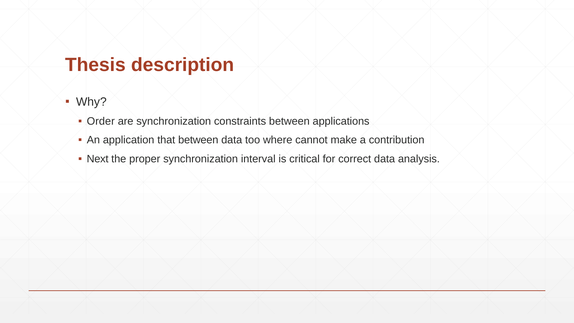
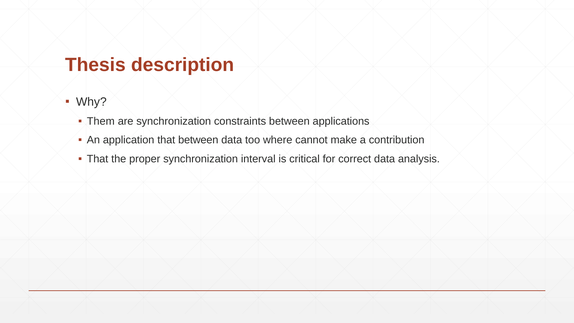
Order: Order -> Them
Next at (98, 159): Next -> That
